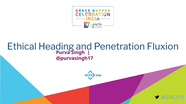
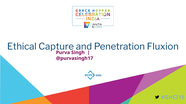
Heading: Heading -> Capture
